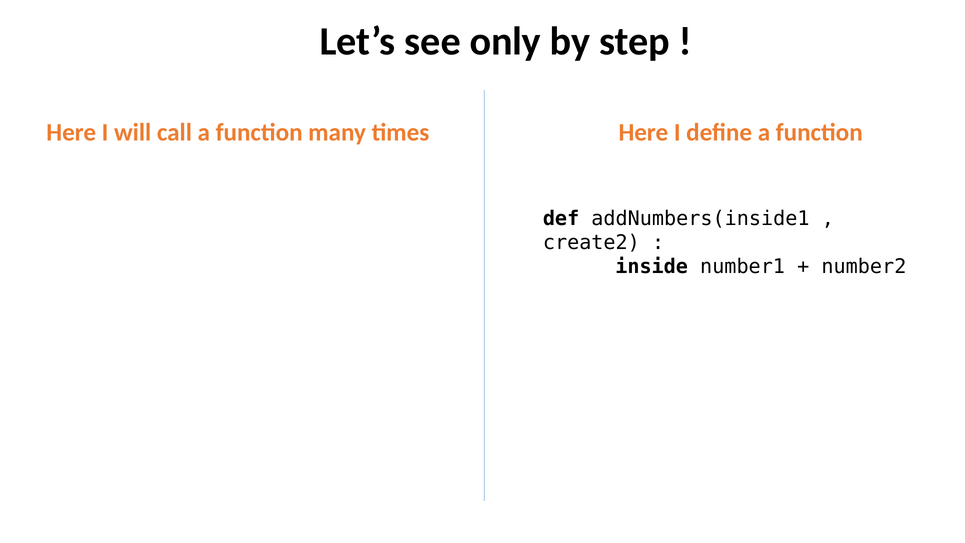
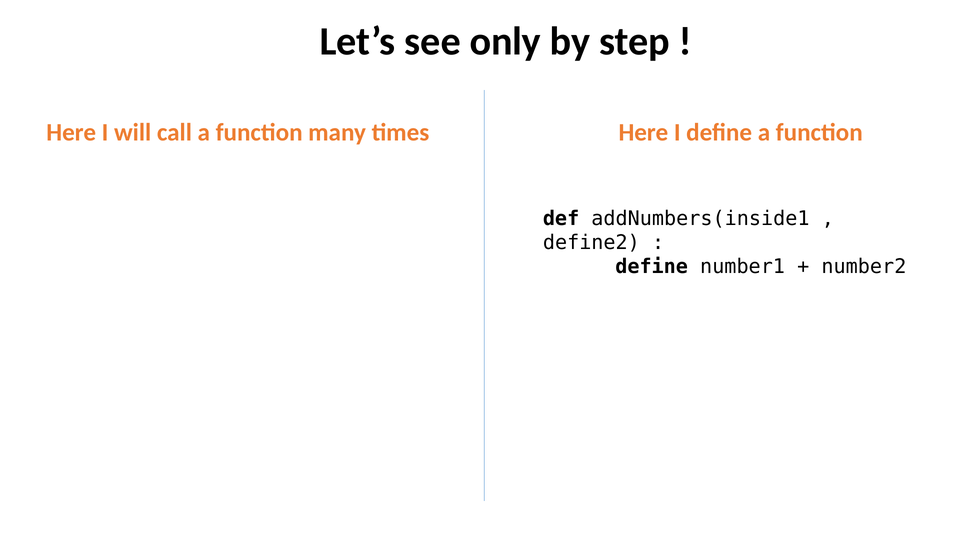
create2: create2 -> define2
inside at (652, 267): inside -> define
